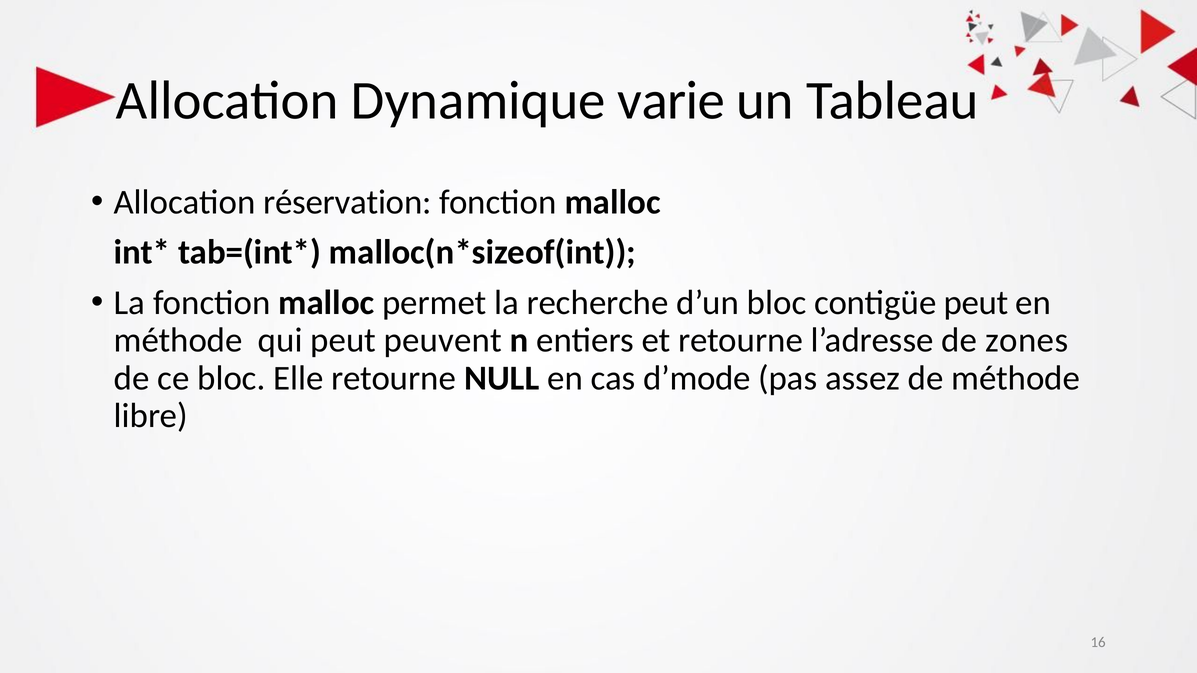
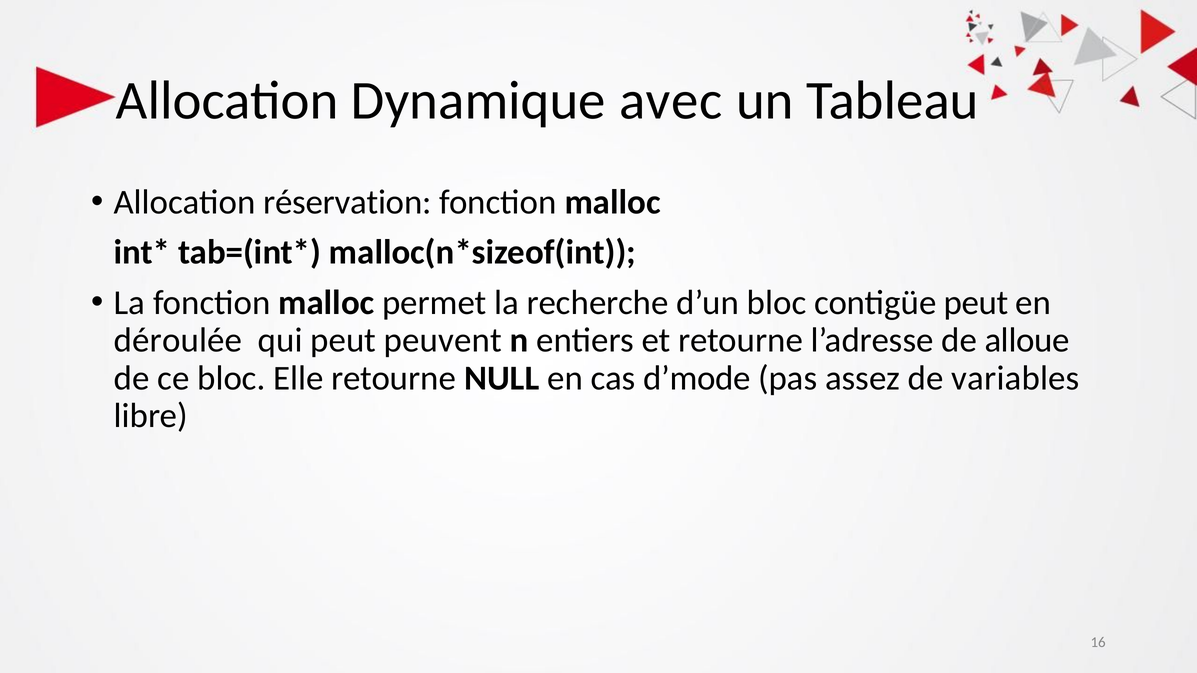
varie: varie -> avec
méthode at (178, 340): méthode -> déroulée
zones: zones -> alloue
de méthode: méthode -> variables
